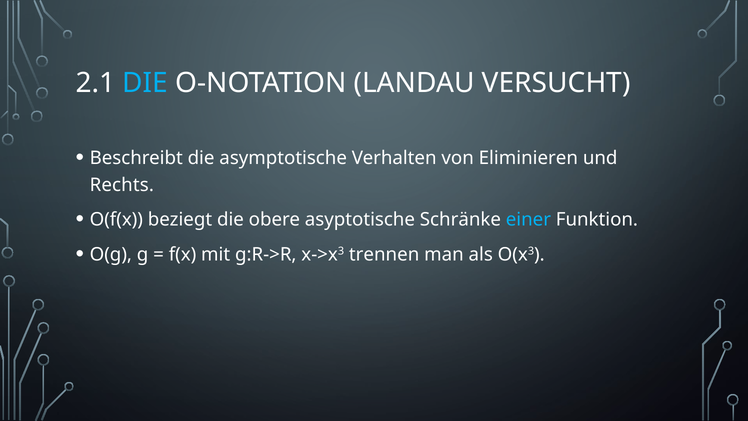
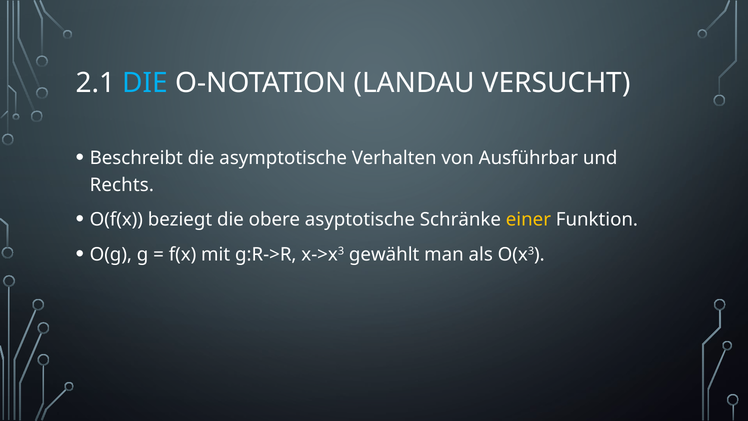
Eliminieren: Eliminieren -> Ausführbar
einer colour: light blue -> yellow
trennen: trennen -> gewählt
